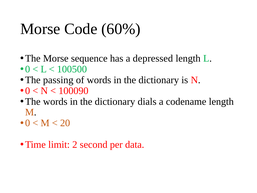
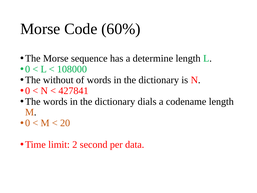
depressed: depressed -> determine
100500: 100500 -> 108000
passing: passing -> without
100090: 100090 -> 427841
